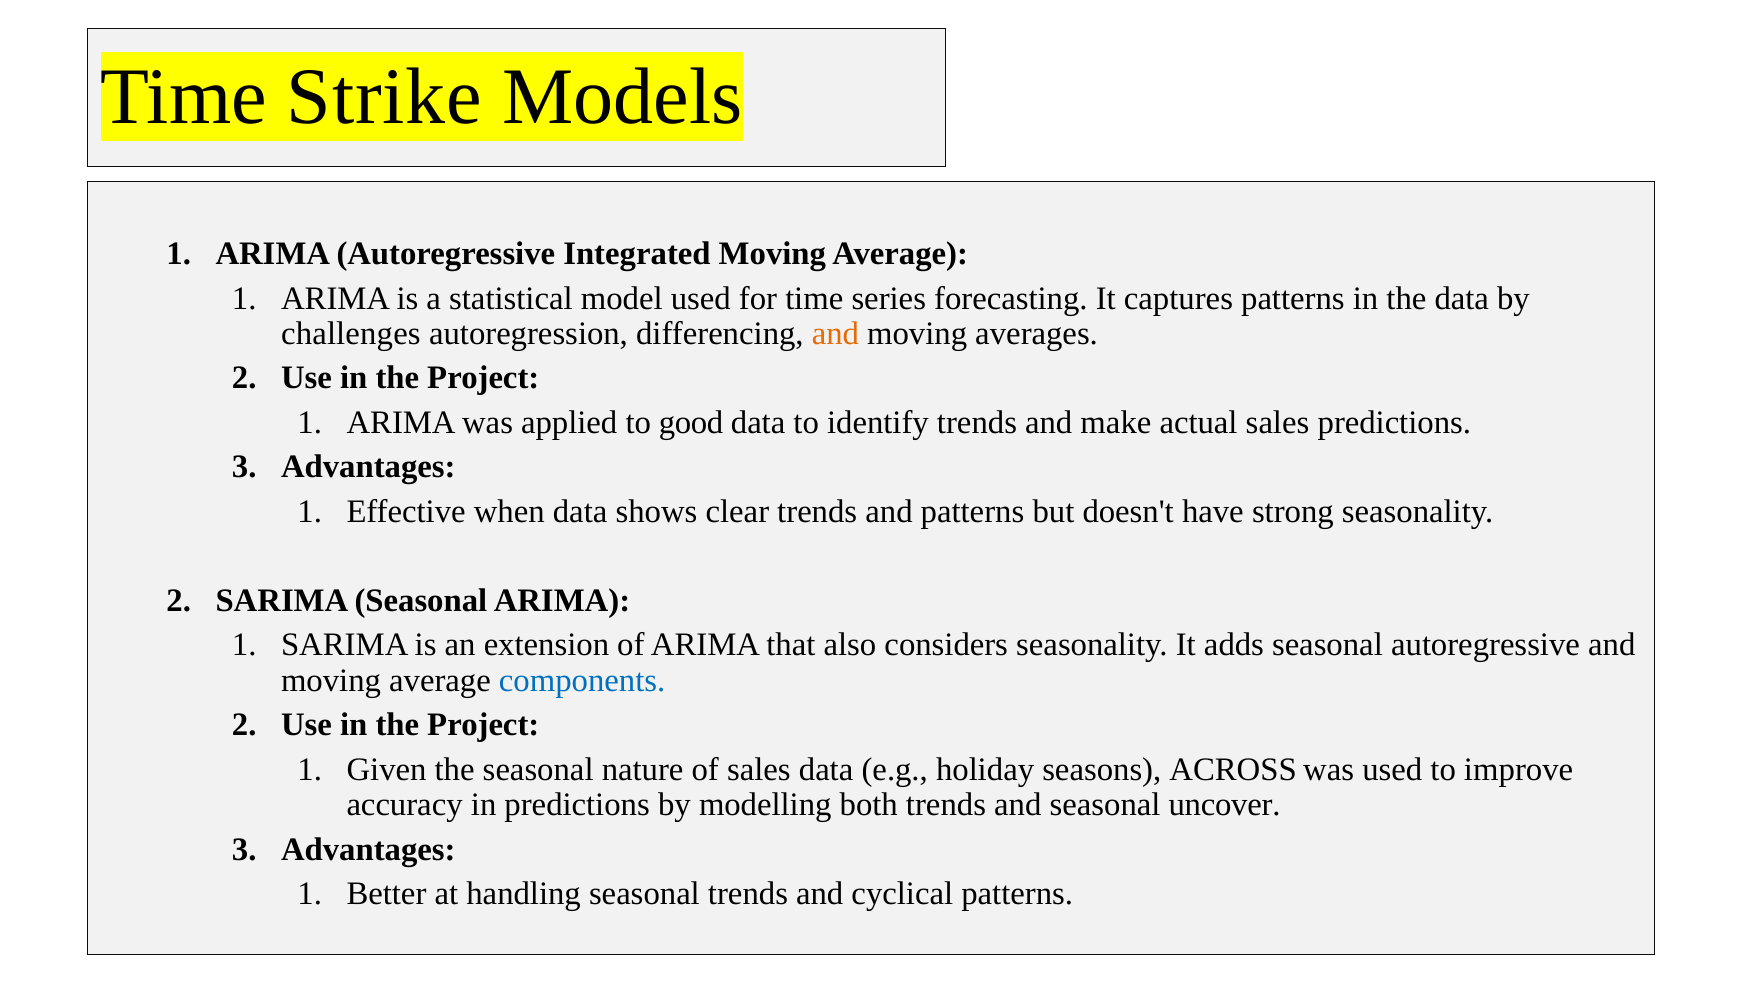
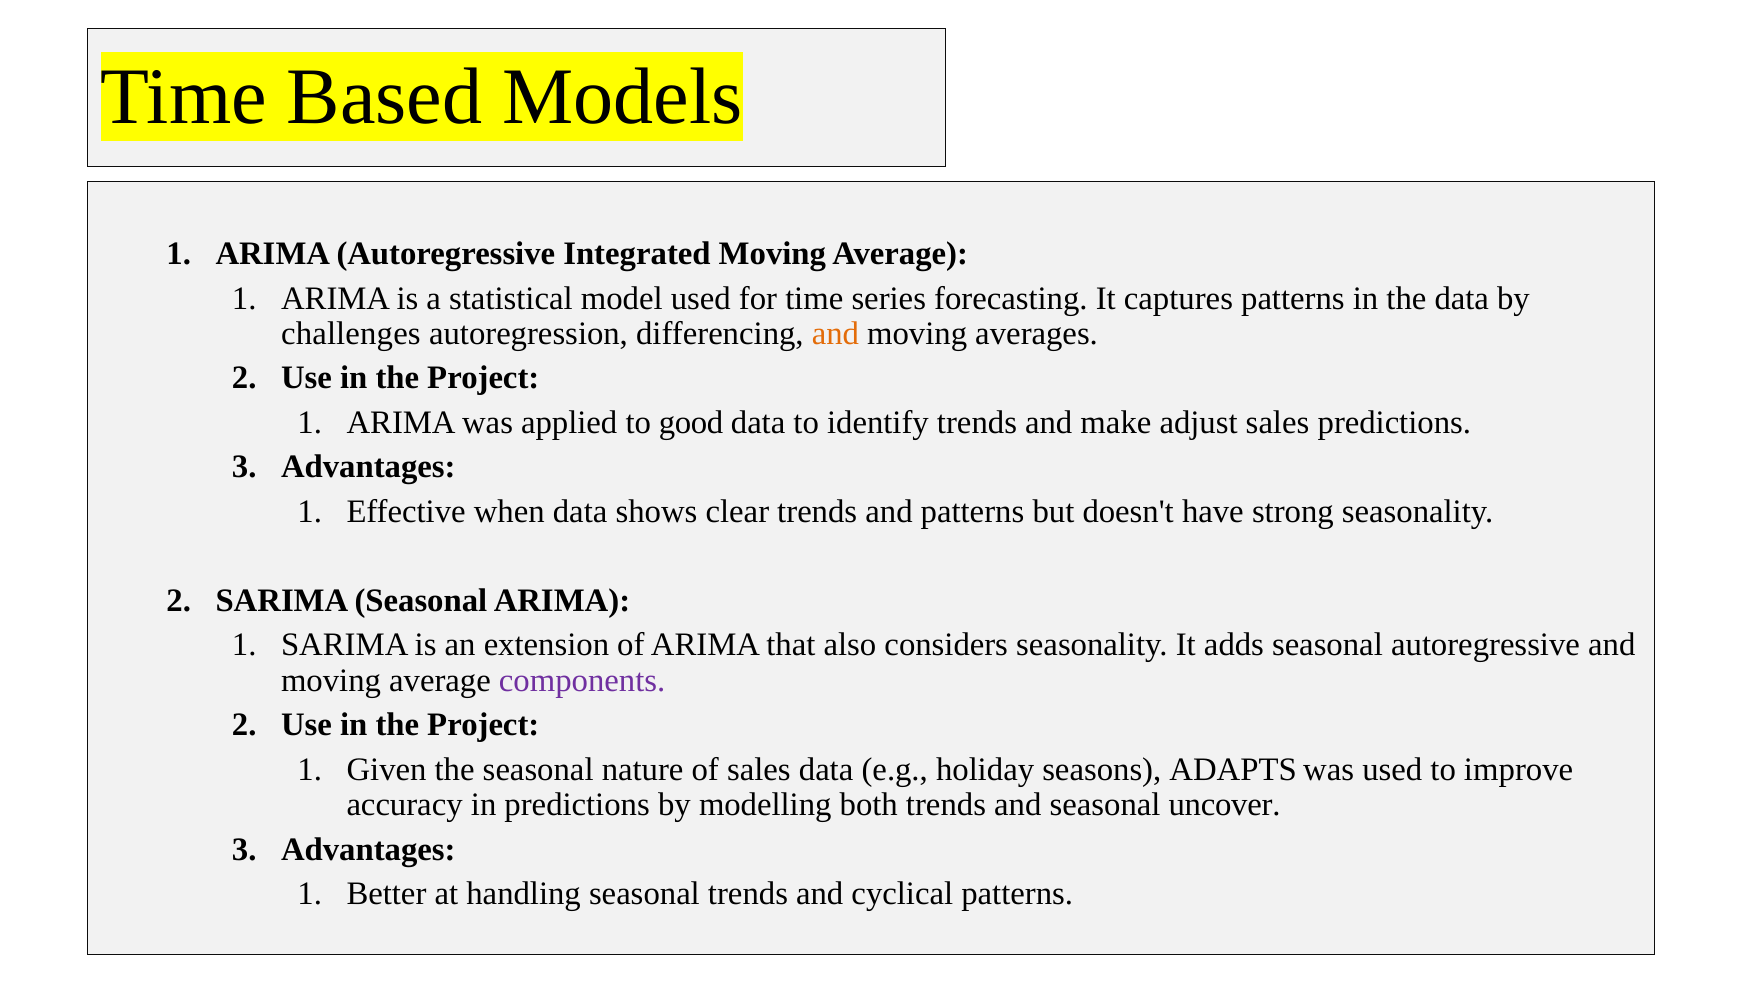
Strike: Strike -> Based
actual: actual -> adjust
components colour: blue -> purple
ACROSS: ACROSS -> ADAPTS
